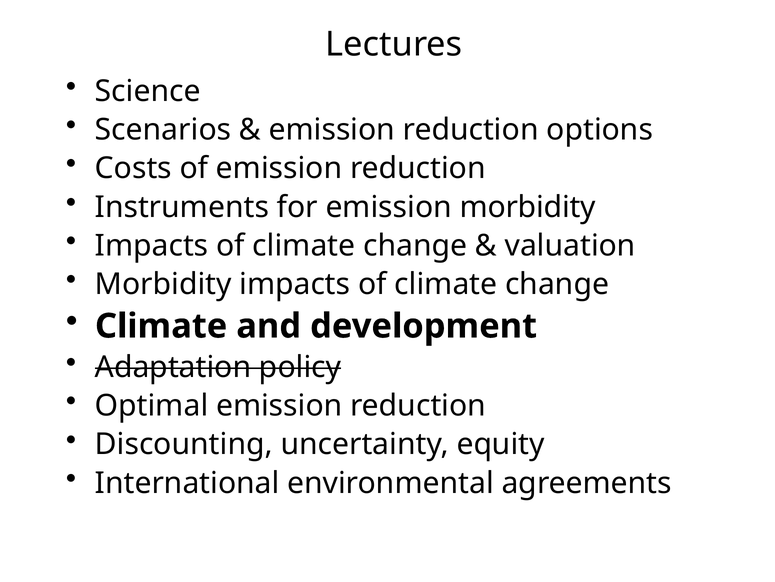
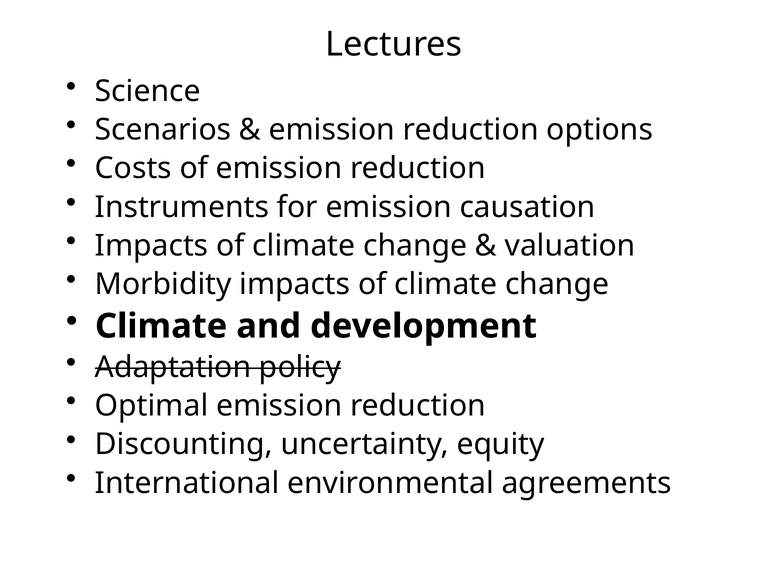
emission morbidity: morbidity -> causation
